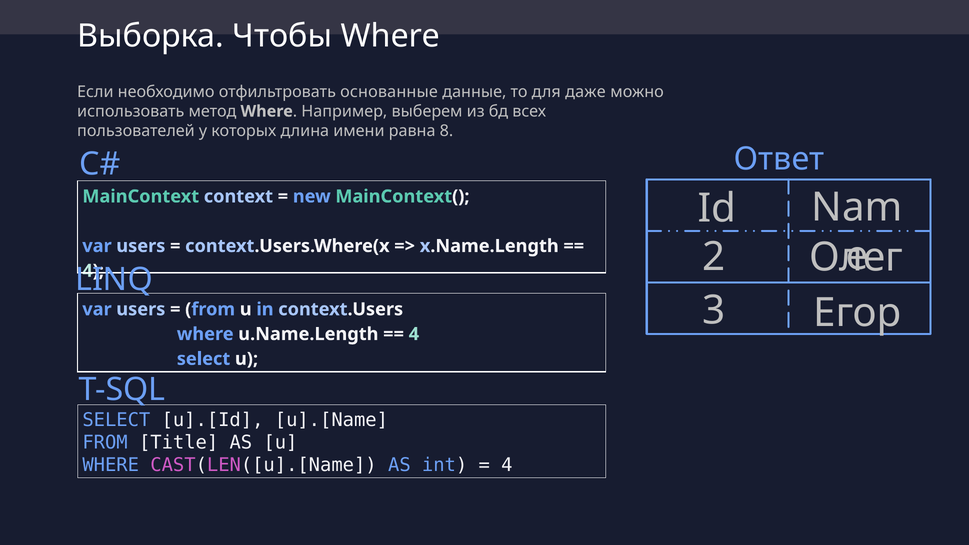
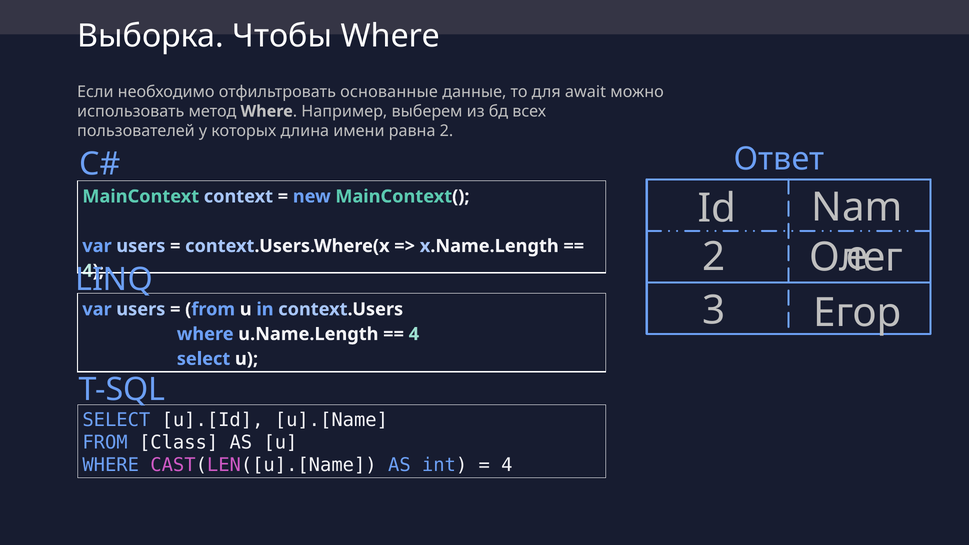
даже: даже -> await
равна 8: 8 -> 2
Title: Title -> Class
